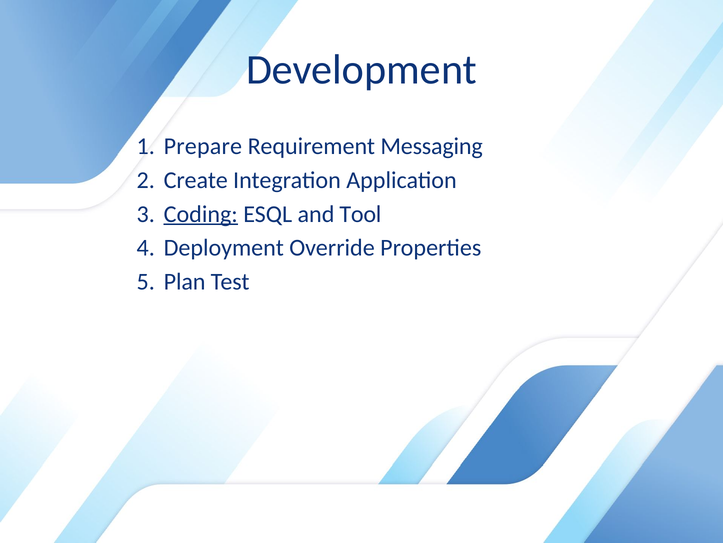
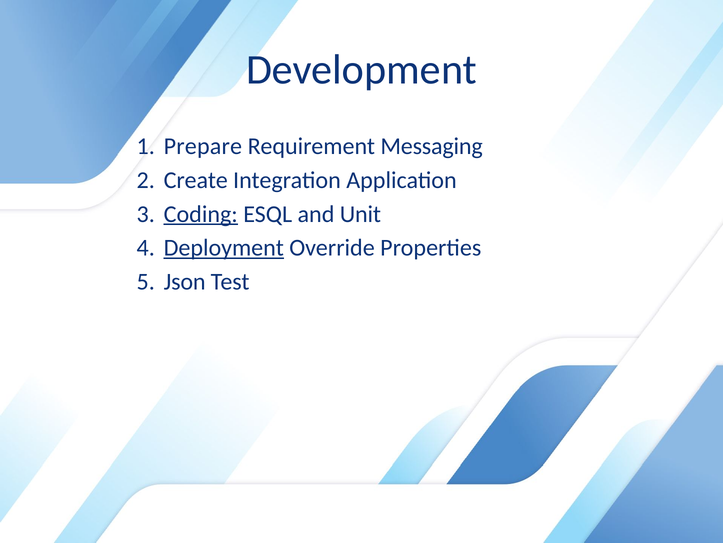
Tool: Tool -> Unit
Deployment underline: none -> present
Plan: Plan -> Json
